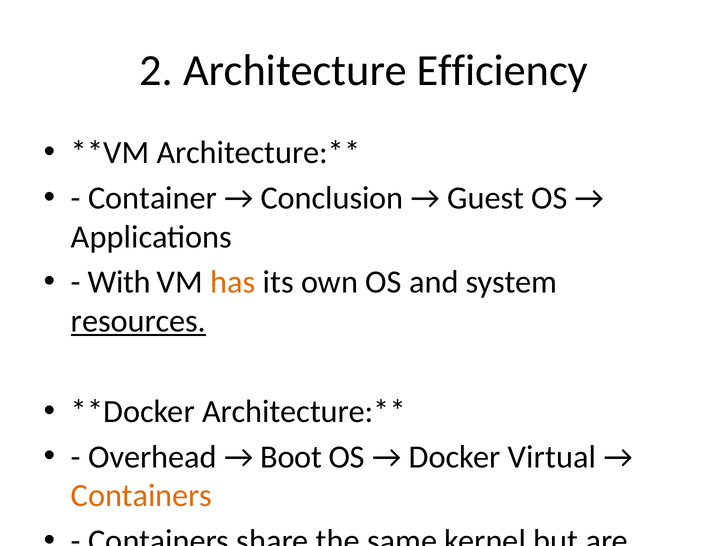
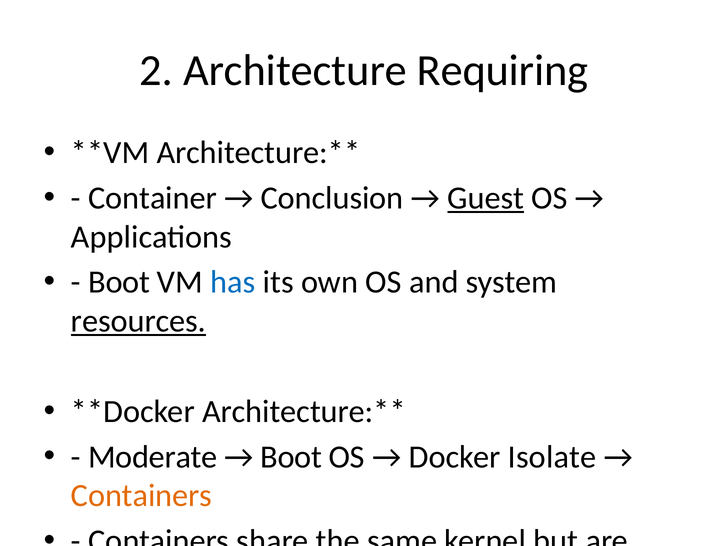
Efficiency: Efficiency -> Requiring
Guest underline: none -> present
With at (119, 282): With -> Boot
has colour: orange -> blue
Overhead: Overhead -> Moderate
Virtual: Virtual -> Isolate
